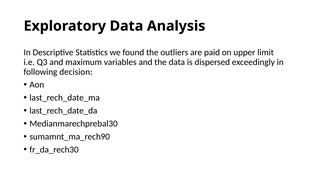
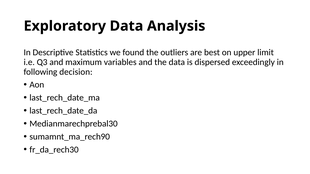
paid: paid -> best
